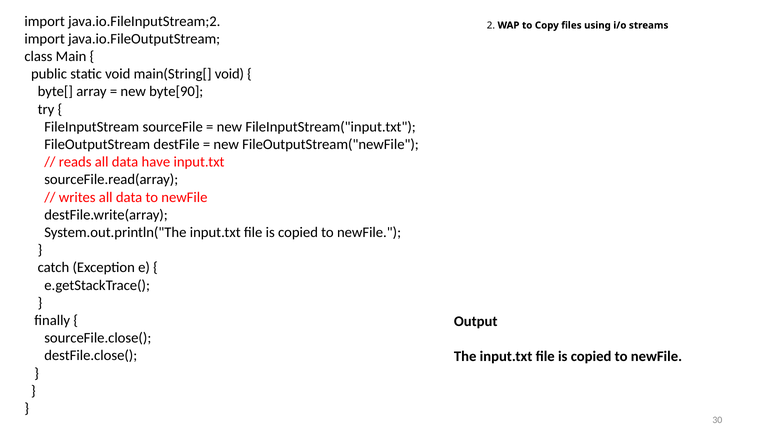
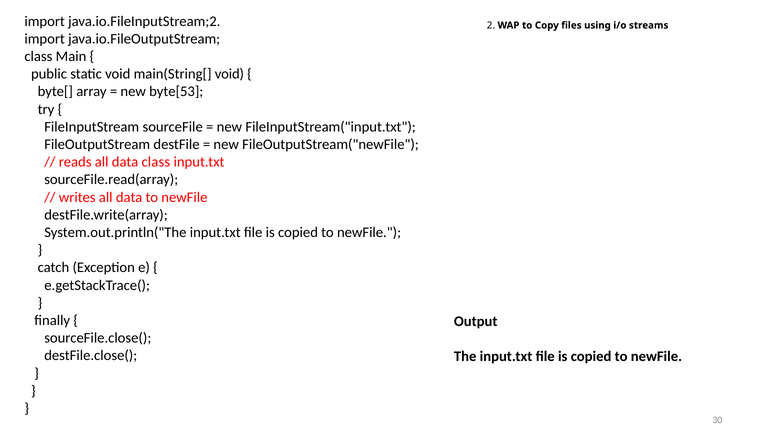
byte[90: byte[90 -> byte[53
data have: have -> class
